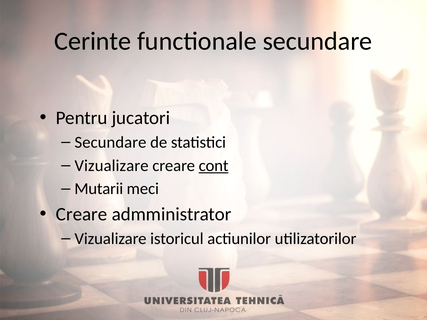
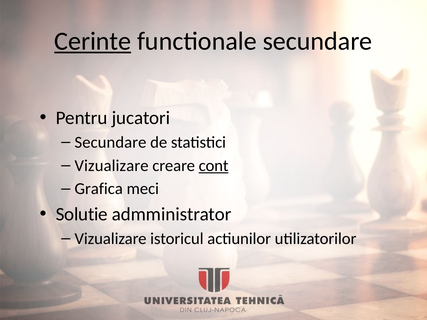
Cerinte underline: none -> present
Mutarii: Mutarii -> Grafica
Creare at (82, 214): Creare -> Solutie
